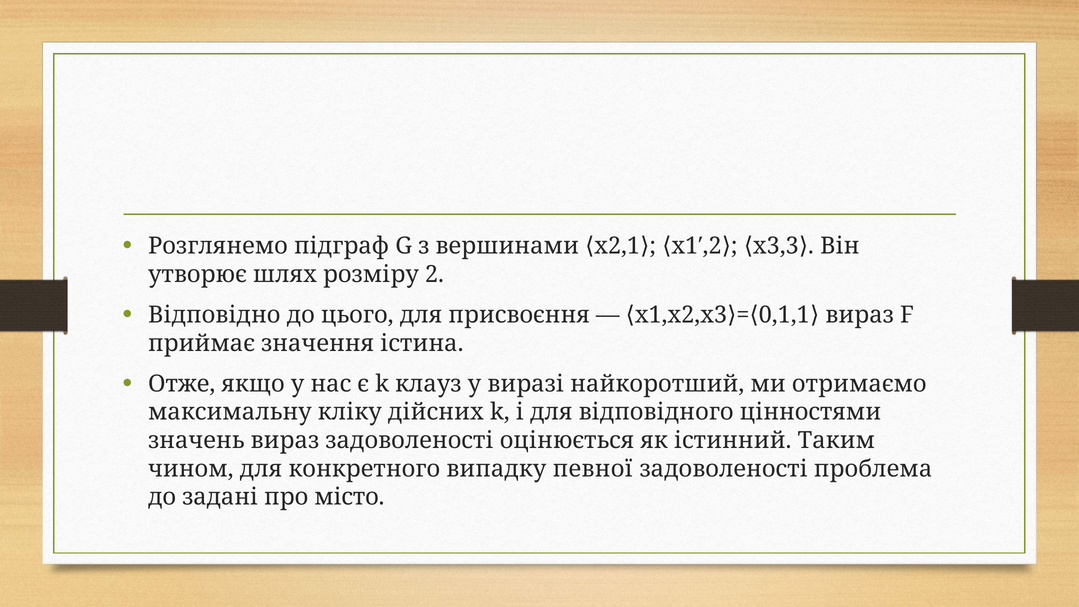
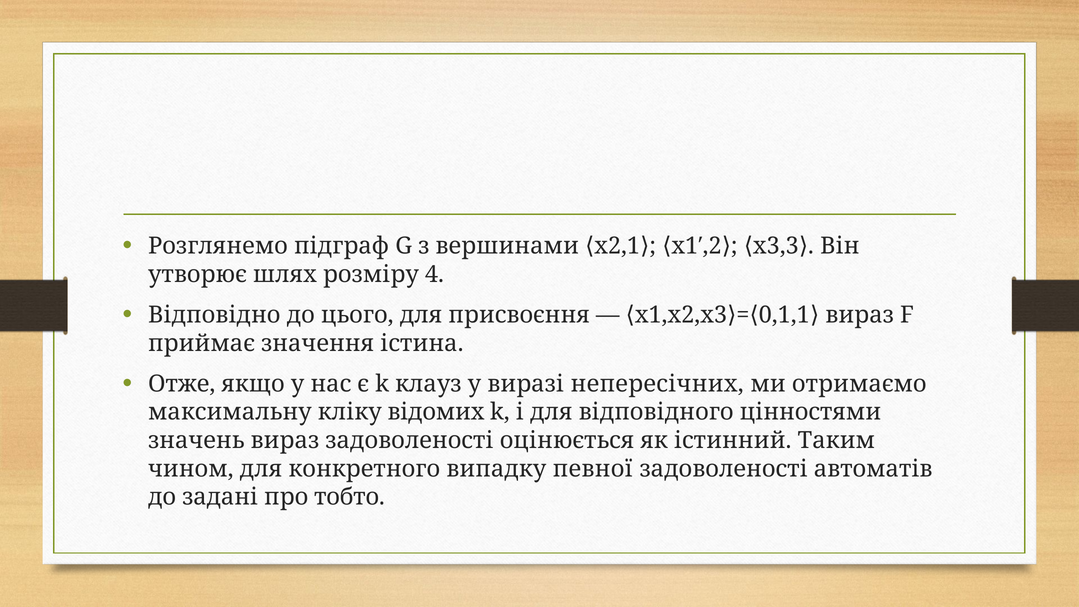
2: 2 -> 4
найкоротший: найкоротший -> непересічних
дійсних: дійсних -> відомих
проблема: проблема -> автоматів
місто: місто -> тобто
